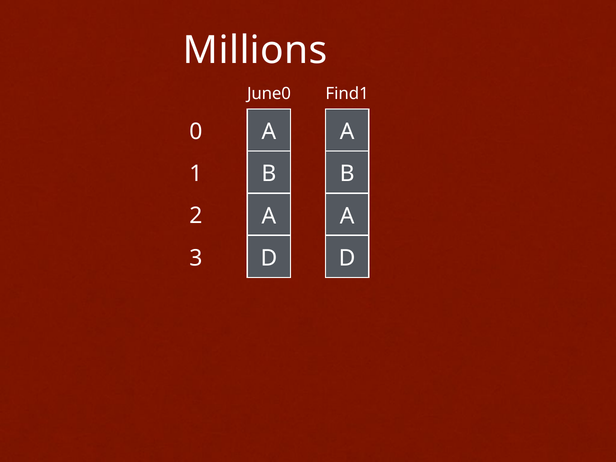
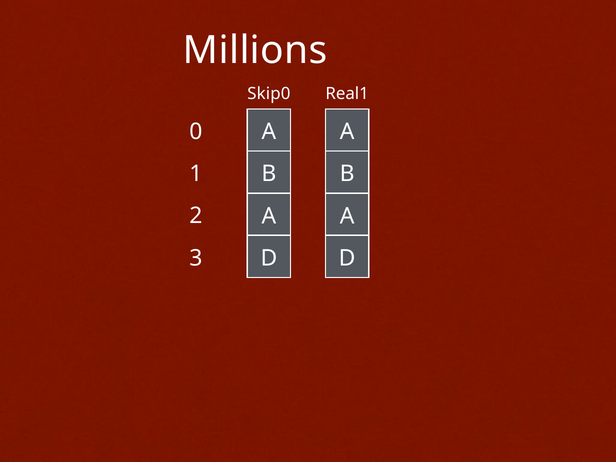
June0: June0 -> Skip0
Find1: Find1 -> Real1
